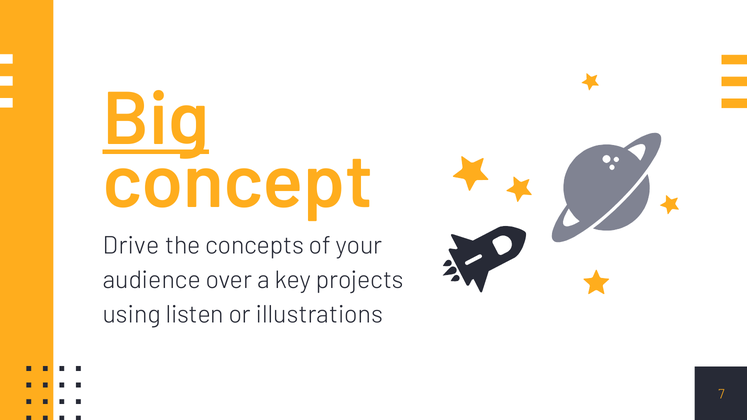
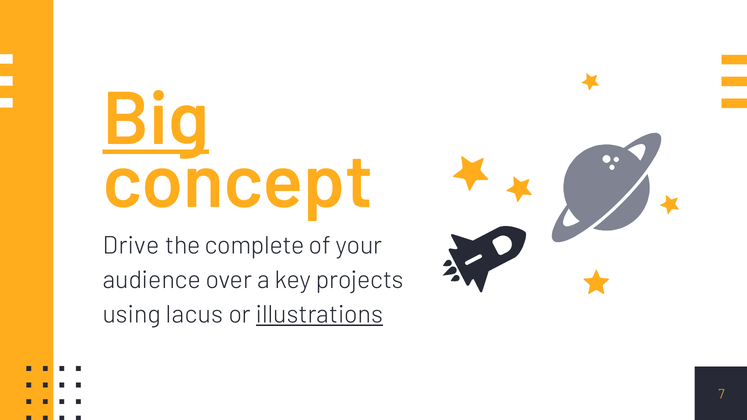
concepts: concepts -> complete
listen: listen -> lacus
illustrations underline: none -> present
